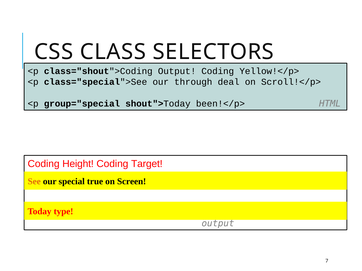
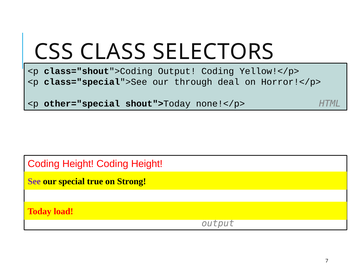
Scroll!</p>: Scroll!</p> -> Horror!</p>
group="special: group="special -> other="special
been!</p>: been!</p> -> none!</p>
Target at (147, 164): Target -> Height
See colour: orange -> purple
Screen: Screen -> Strong
type: type -> load
